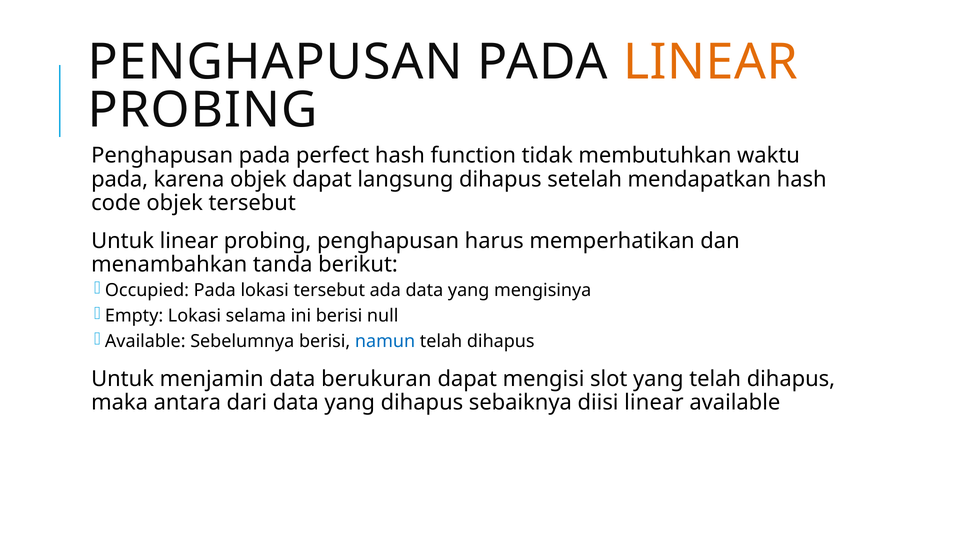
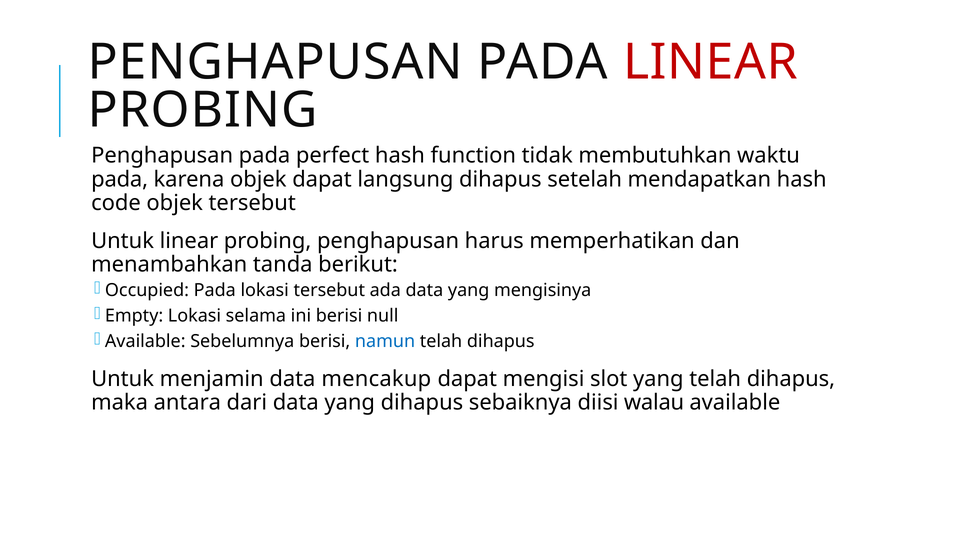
LINEAR at (710, 62) colour: orange -> red
berukuran: berukuran -> mencakup
diisi linear: linear -> walau
